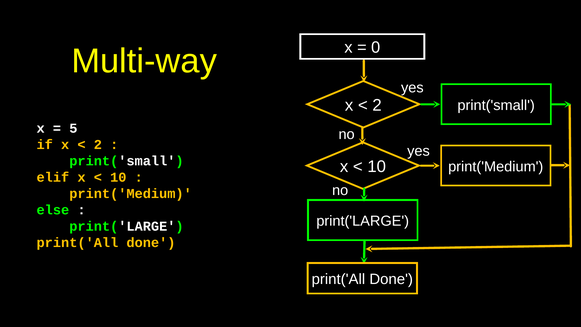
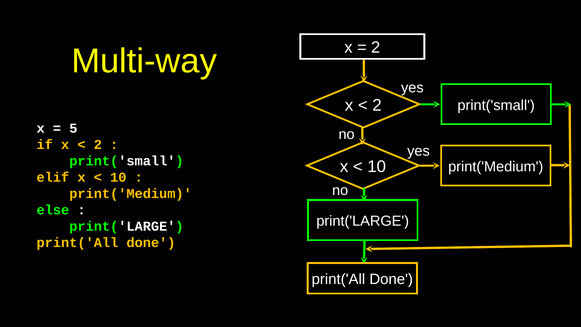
0 at (376, 48): 0 -> 2
